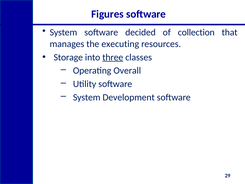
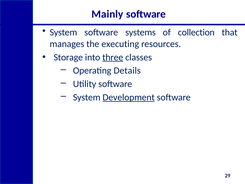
Figures: Figures -> Mainly
decided: decided -> systems
Overall: Overall -> Details
Development underline: none -> present
